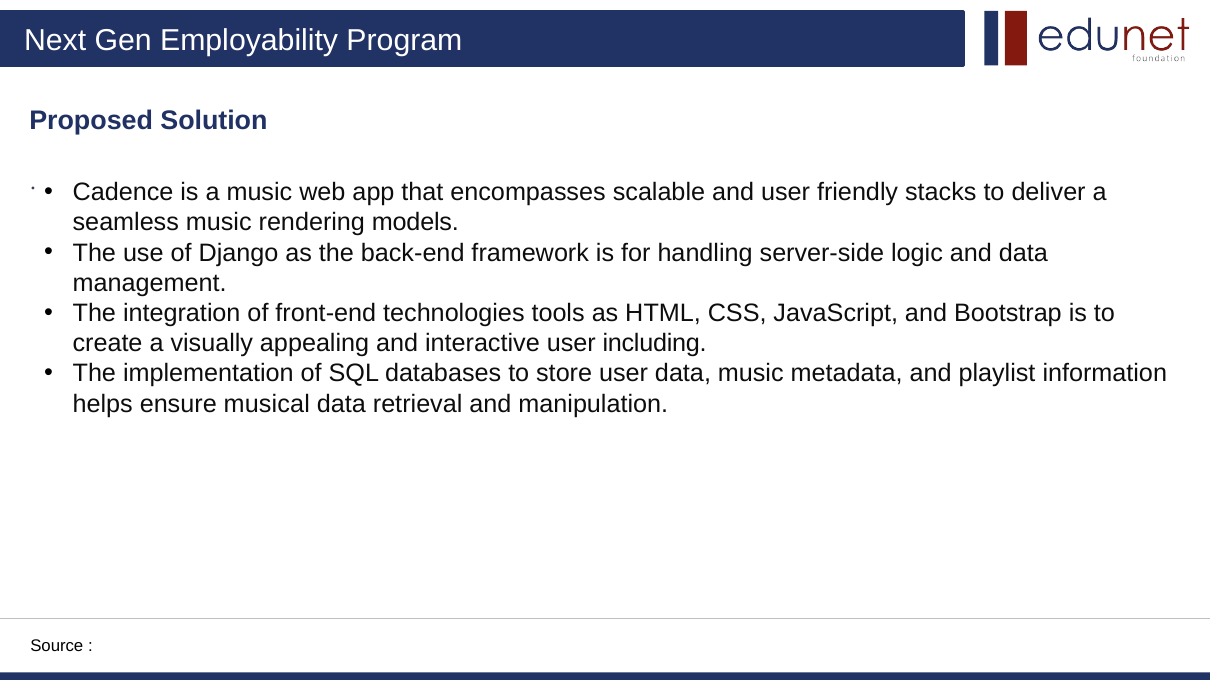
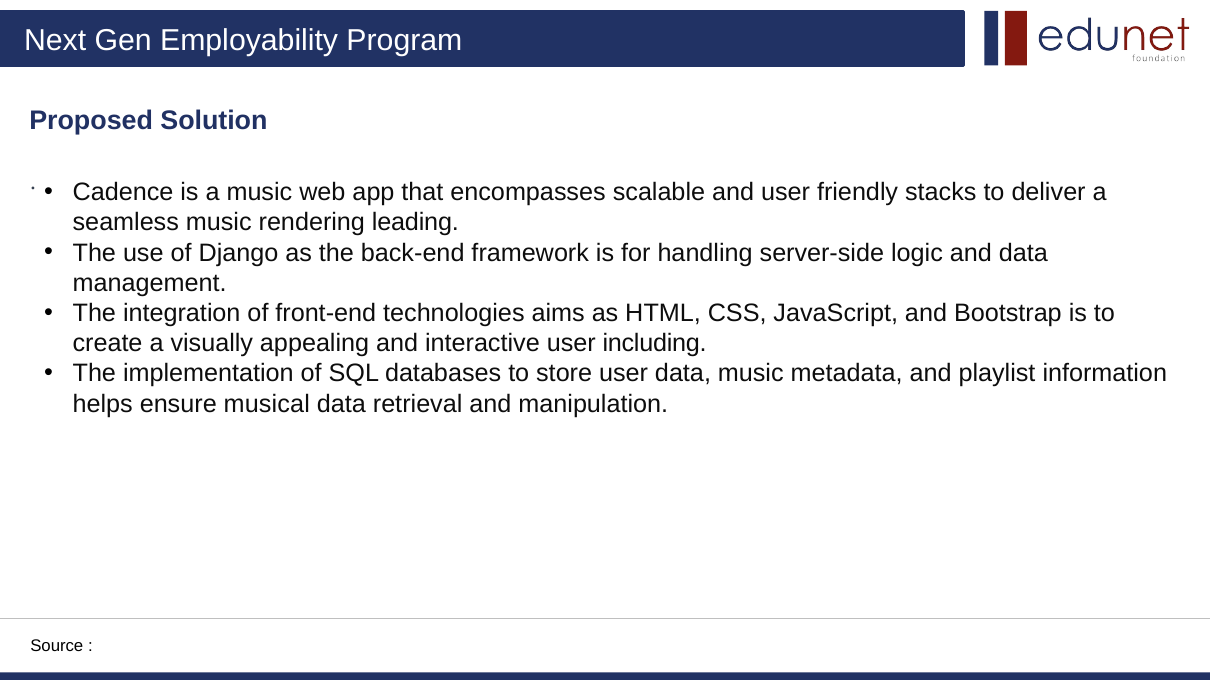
models: models -> leading
tools: tools -> aims
